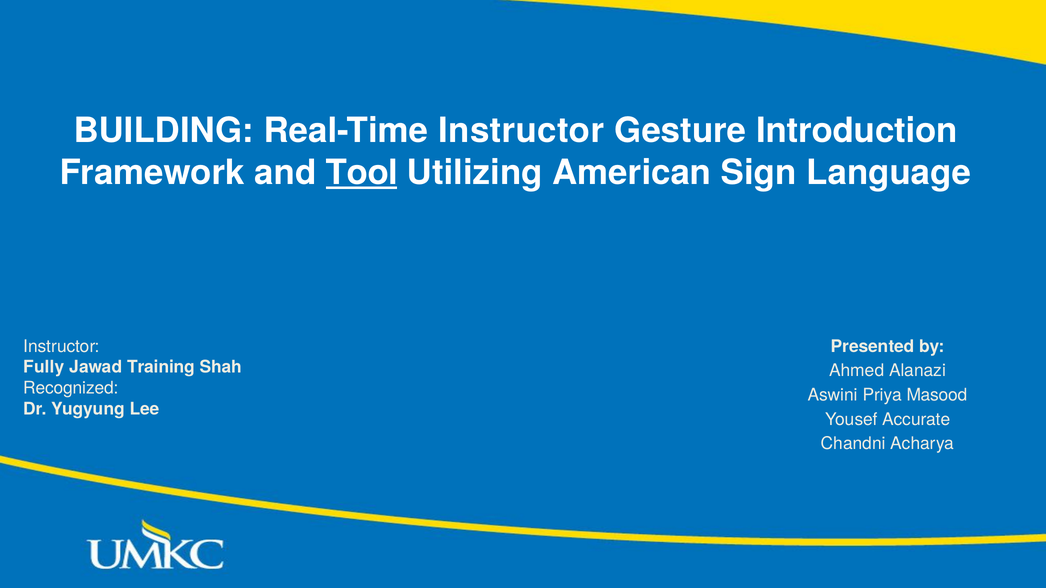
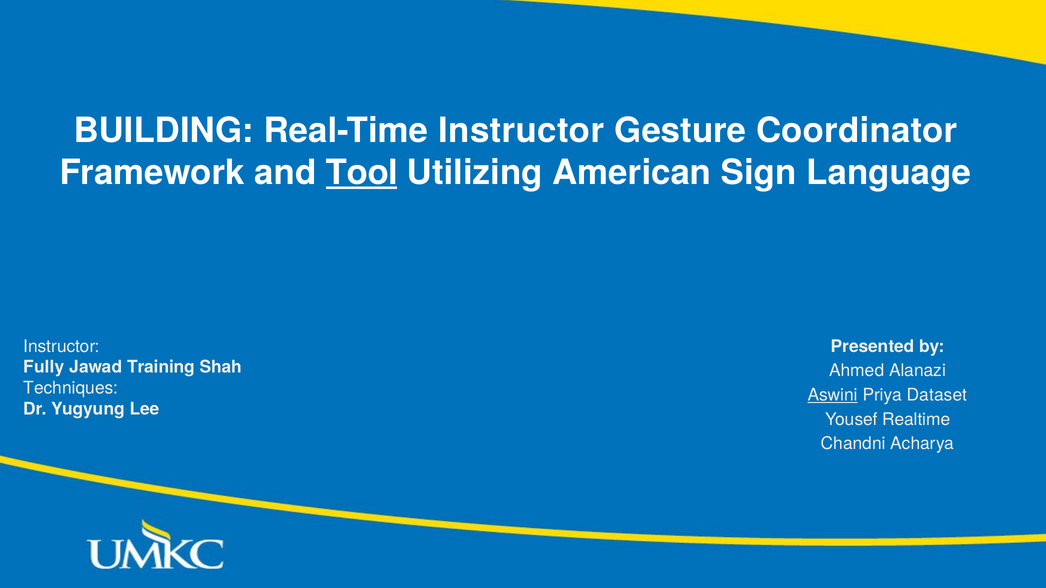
Introduction: Introduction -> Coordinator
Recognized: Recognized -> Techniques
Aswini underline: none -> present
Masood: Masood -> Dataset
Accurate: Accurate -> Realtime
